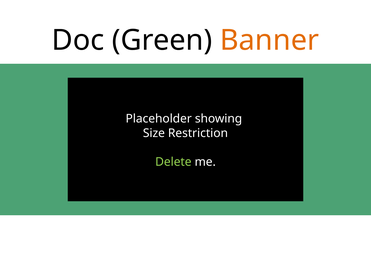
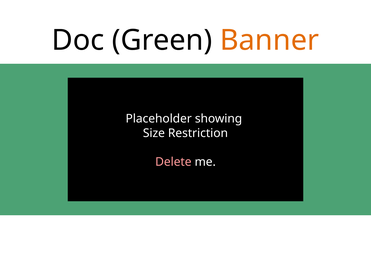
Delete colour: light green -> pink
